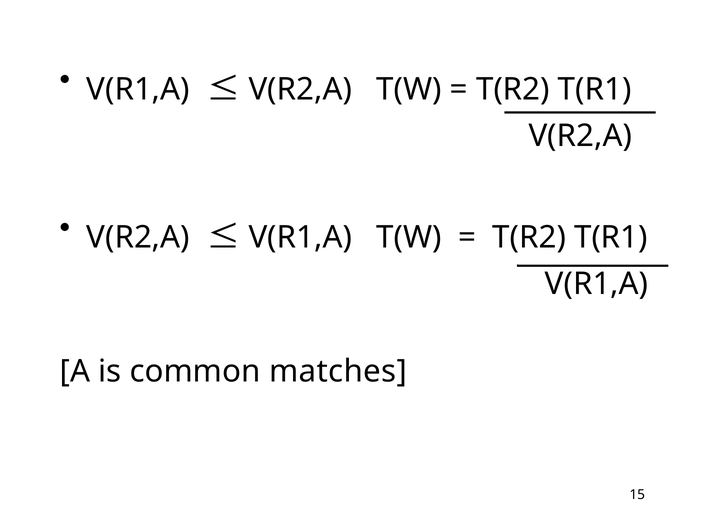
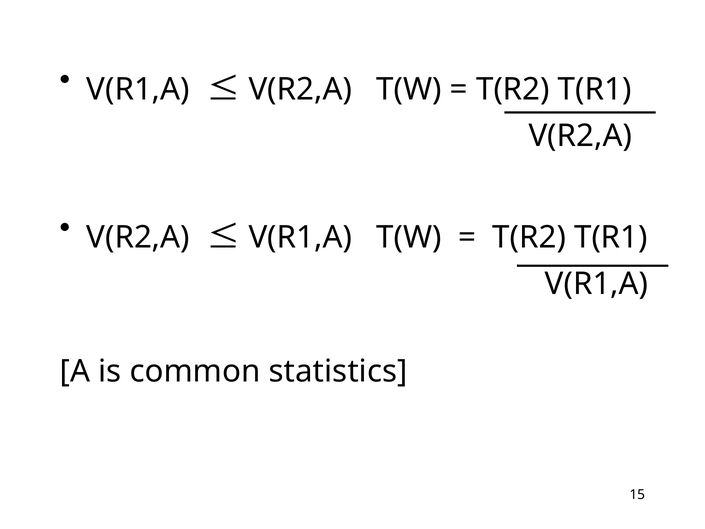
matches: matches -> statistics
